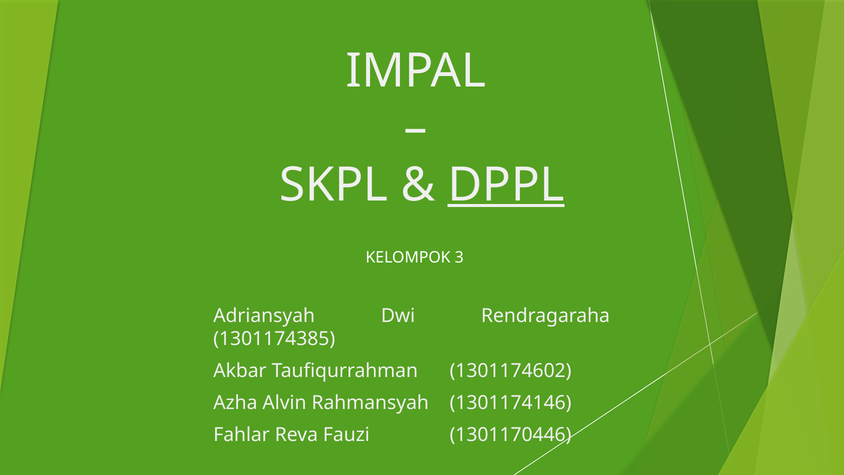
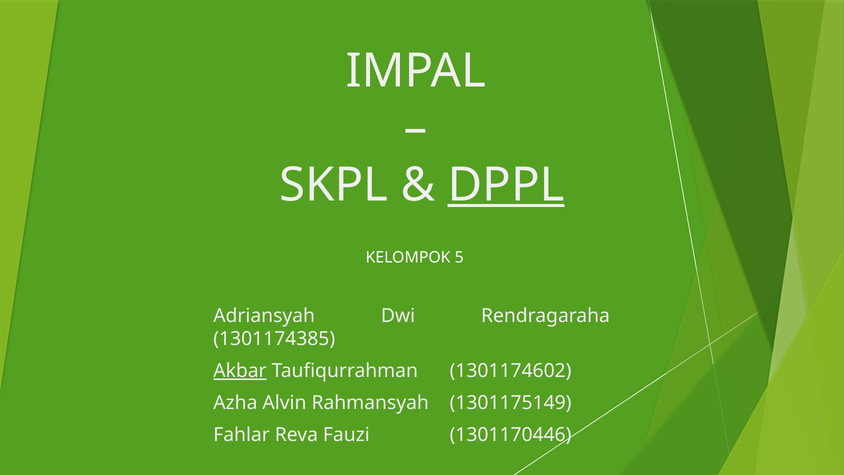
3: 3 -> 5
Akbar underline: none -> present
1301174146: 1301174146 -> 1301175149
